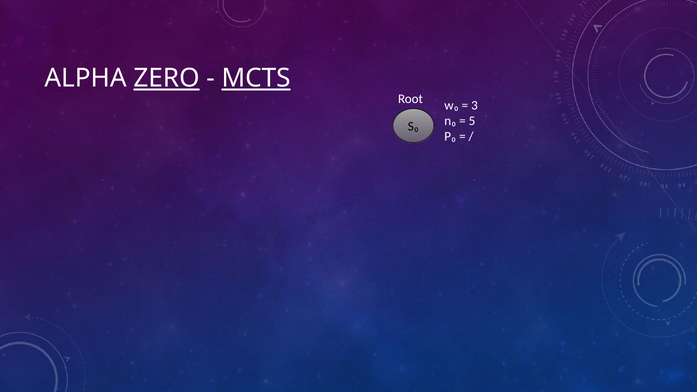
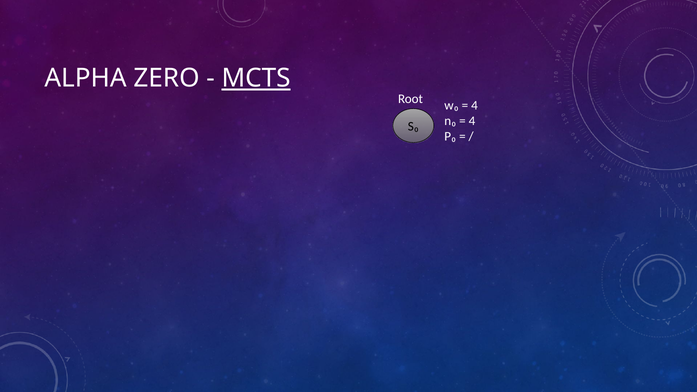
ZERO underline: present -> none
3 at (474, 105): 3 -> 4
5 at (472, 121): 5 -> 4
